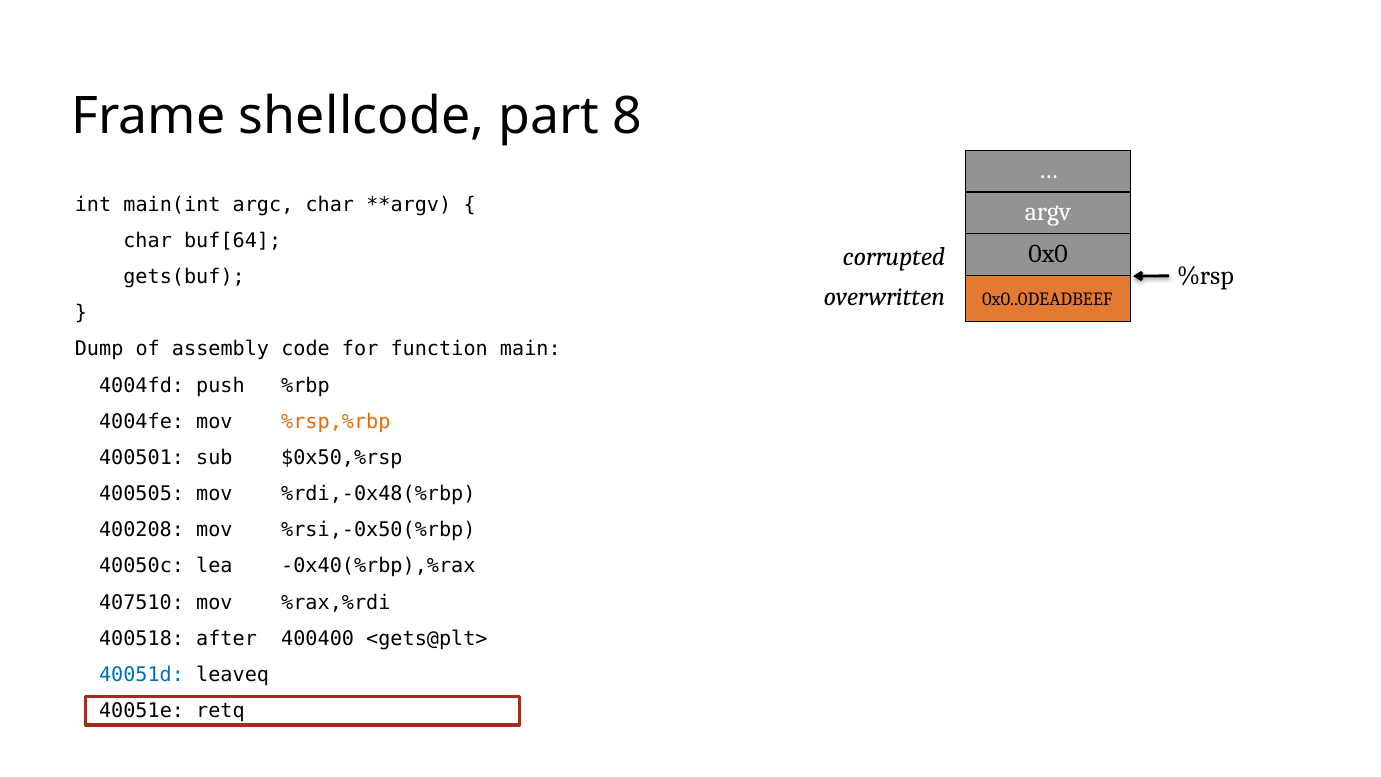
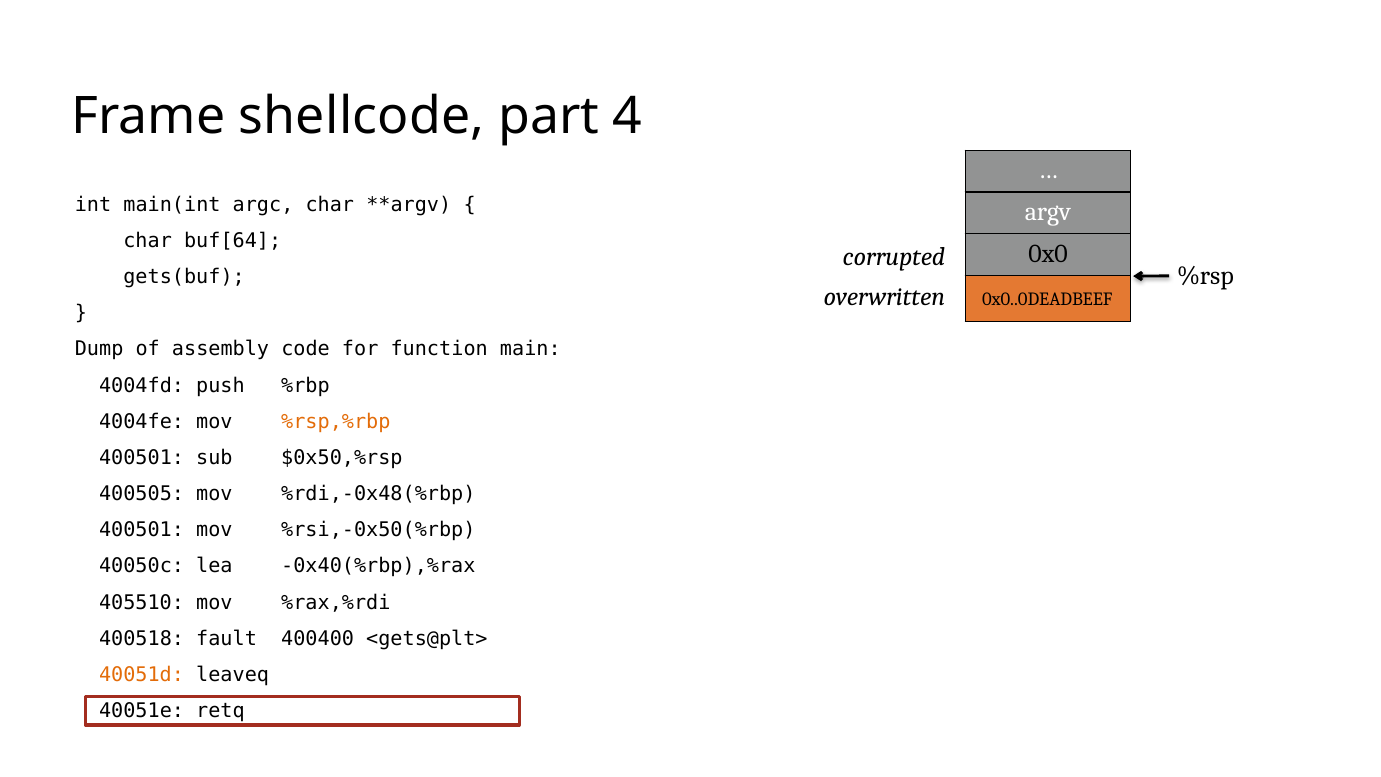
8: 8 -> 4
400208 at (142, 530): 400208 -> 400501
407510: 407510 -> 405510
after: after -> fault
40051d colour: blue -> orange
